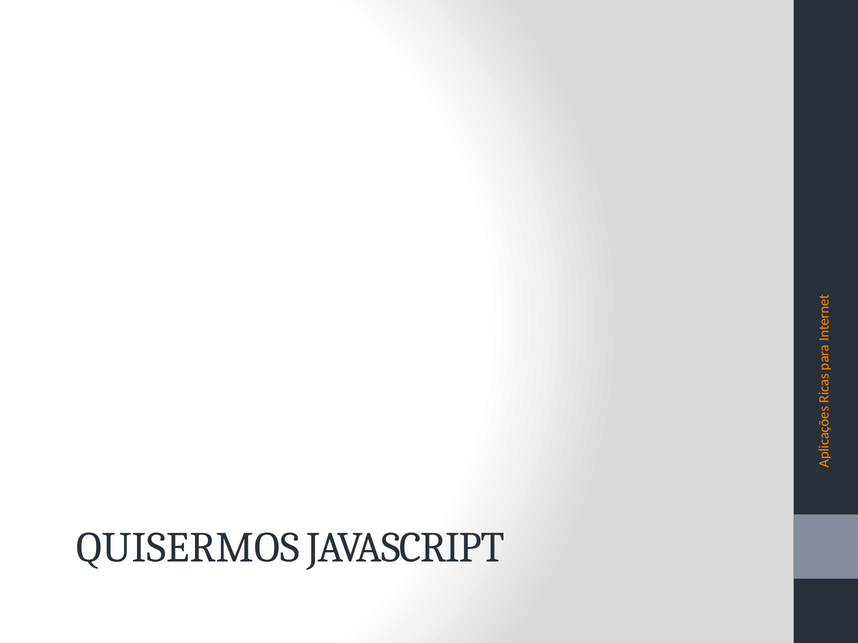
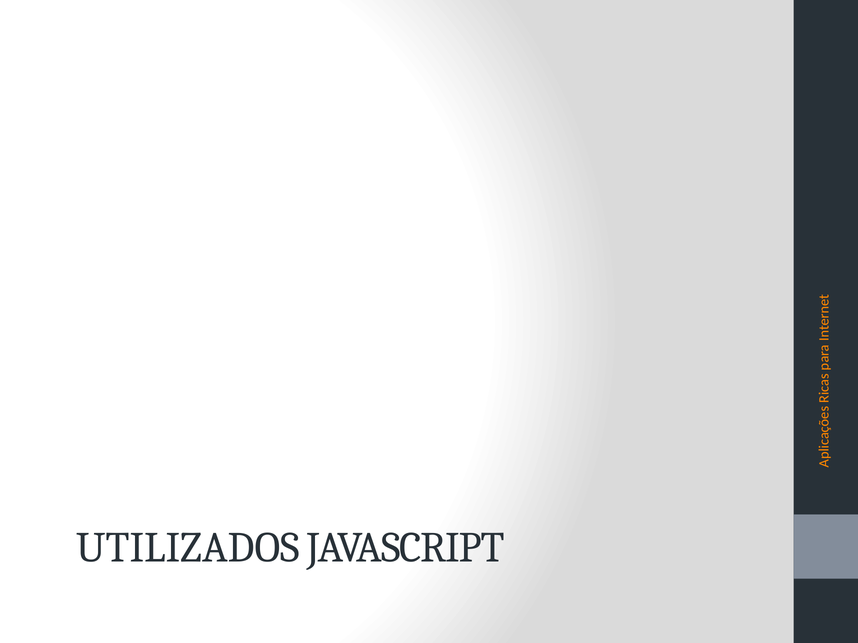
QUISERMOS: QUISERMOS -> UTILIZADOS
